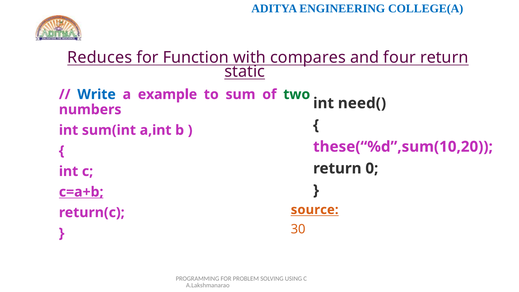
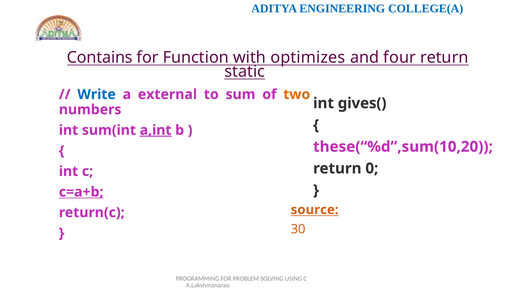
Reduces: Reduces -> Contains
compares: compares -> optimizes
example: example -> external
two colour: green -> orange
need(: need( -> gives(
a,int underline: none -> present
